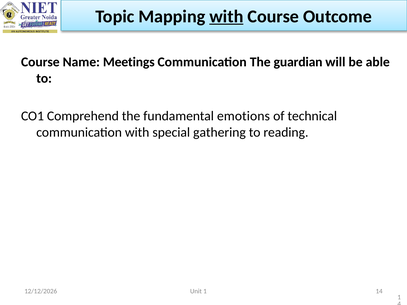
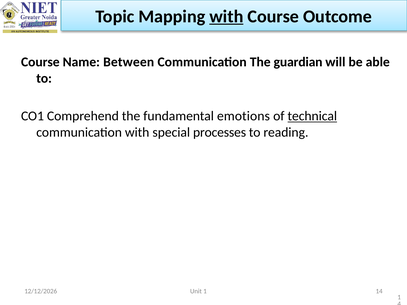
Meetings: Meetings -> Between
technical underline: none -> present
gathering: gathering -> processes
